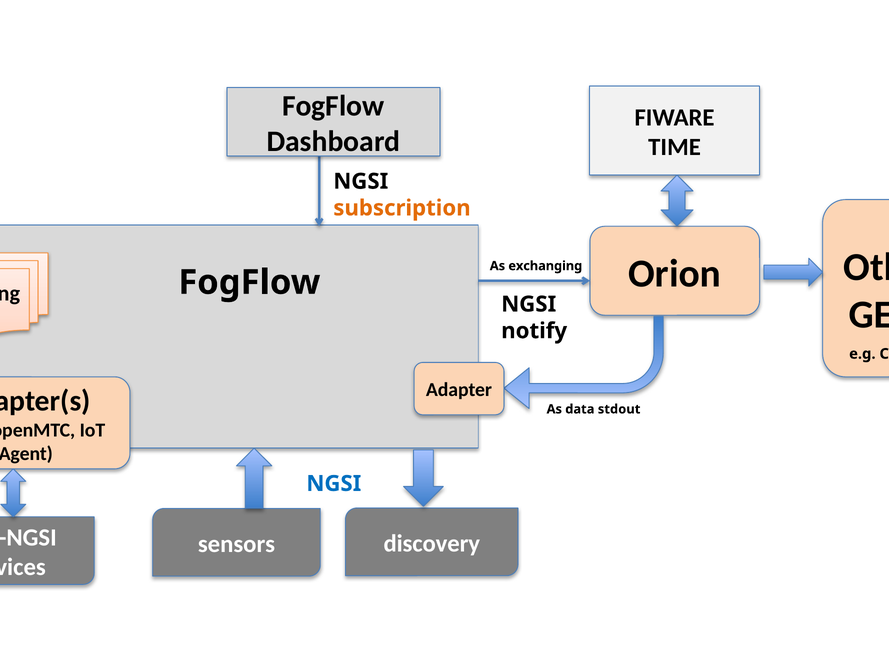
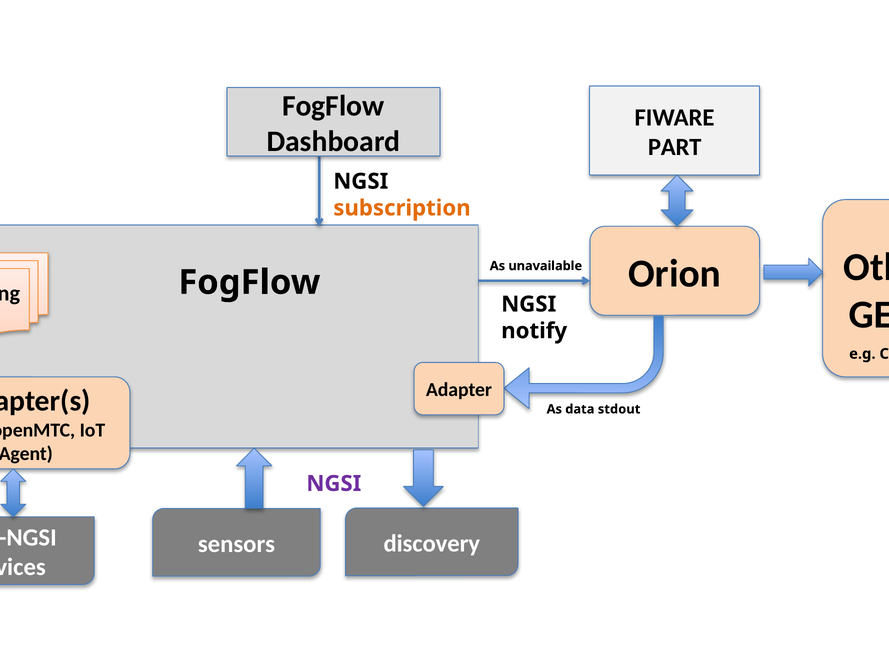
TIME: TIME -> PART
exchanging: exchanging -> unavailable
NGSI at (334, 483) colour: blue -> purple
